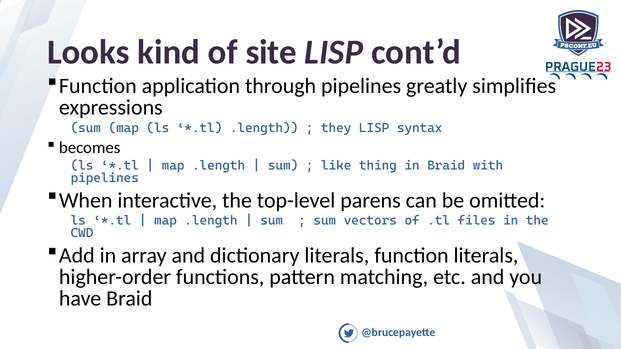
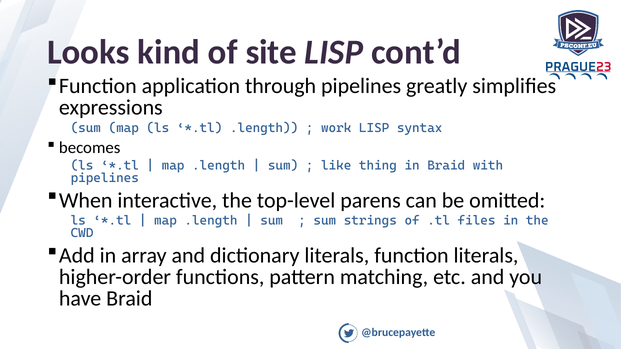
they: they -> work
vectors: vectors -> strings
